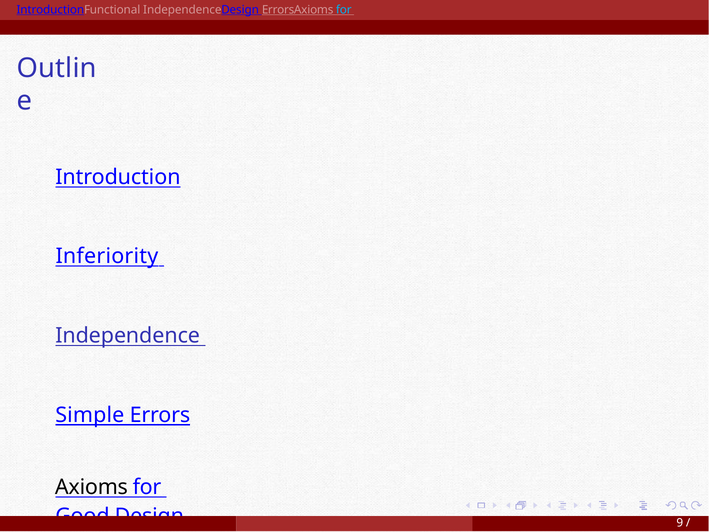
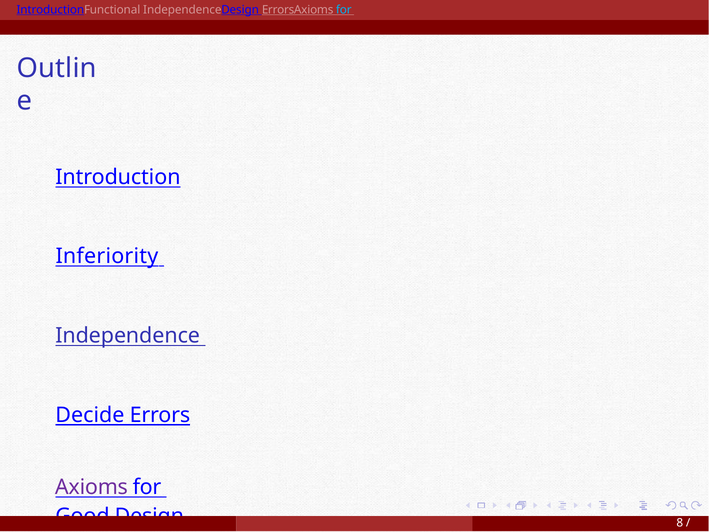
Simple: Simple -> Decide
Axioms colour: black -> purple
9: 9 -> 8
